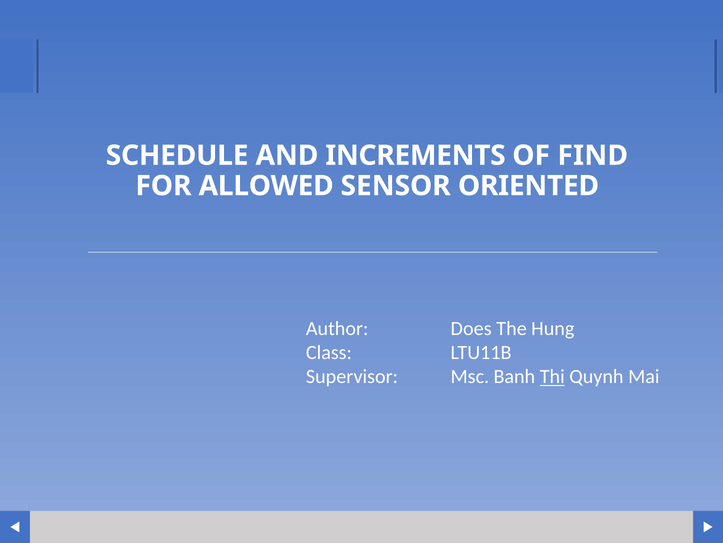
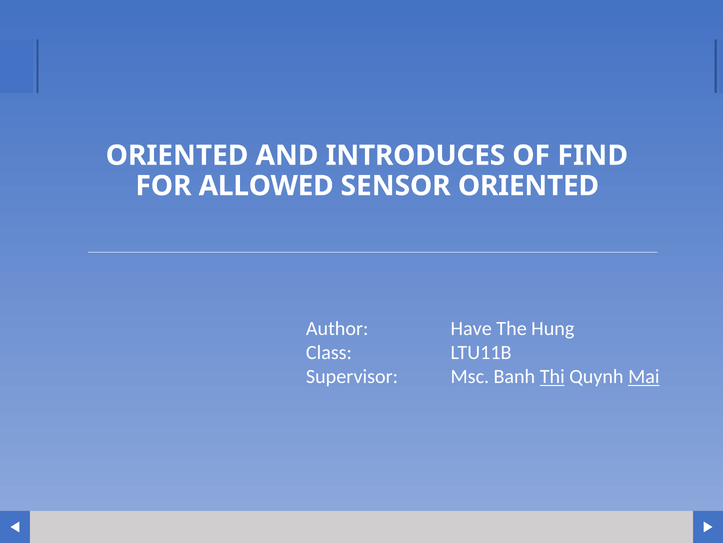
SCHEDULE at (177, 155): SCHEDULE -> ORIENTED
INCREMENTS: INCREMENTS -> INTRODUCES
Does: Does -> Have
Mai underline: none -> present
